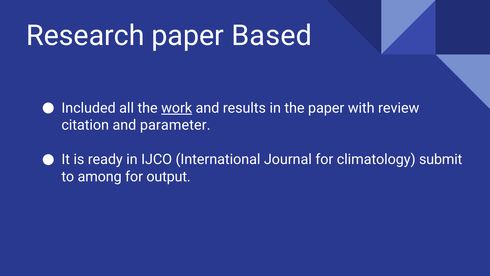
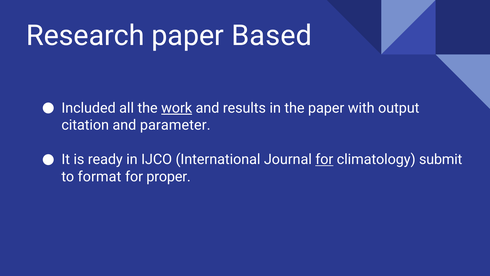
review: review -> output
for at (324, 159) underline: none -> present
among: among -> format
output: output -> proper
